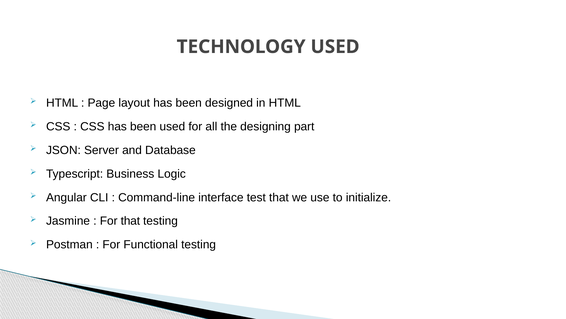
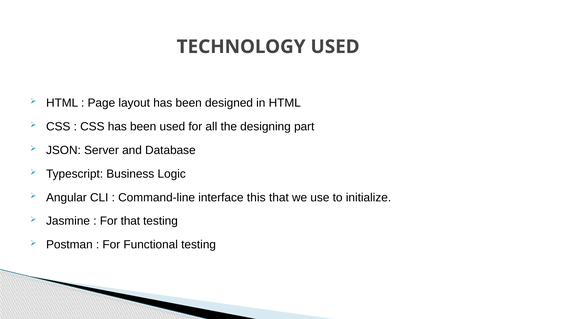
test: test -> this
